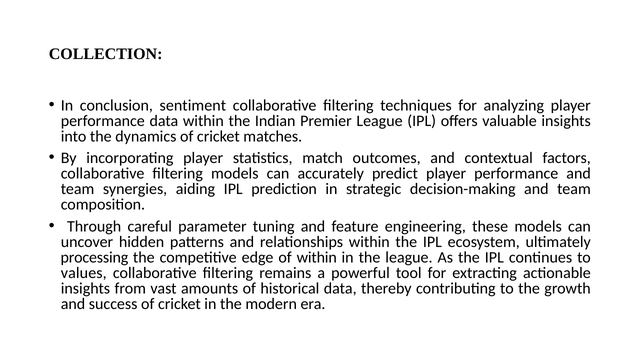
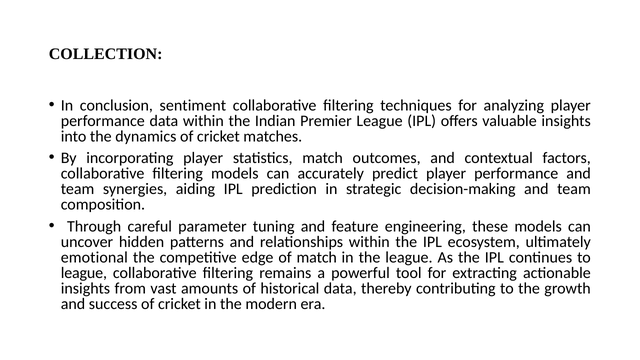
processing: processing -> emotional
of within: within -> match
values at (84, 273): values -> league
